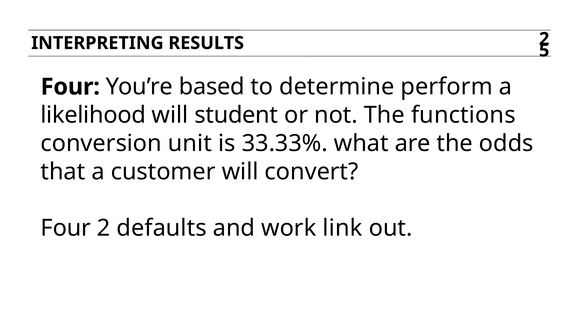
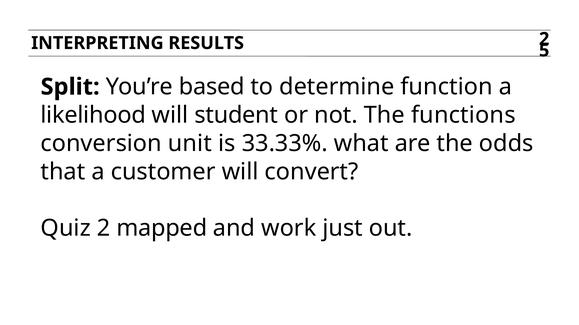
Four at (70, 87): Four -> Split
perform: perform -> function
Four at (66, 228): Four -> Quiz
defaults: defaults -> mapped
link: link -> just
